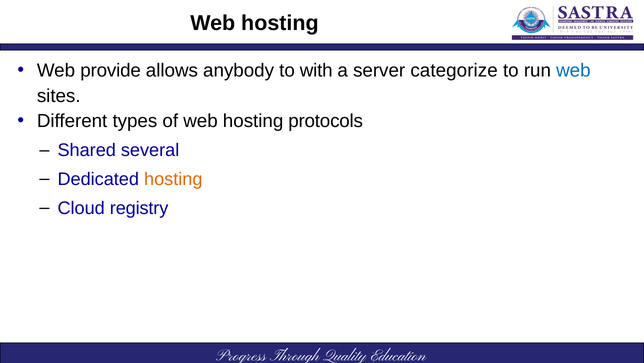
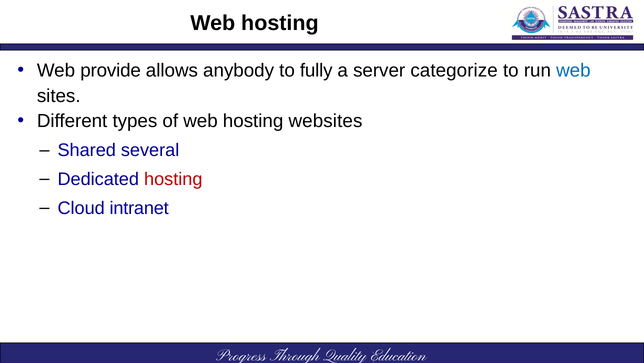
with: with -> fully
protocols: protocols -> websites
hosting at (173, 179) colour: orange -> red
registry: registry -> intranet
